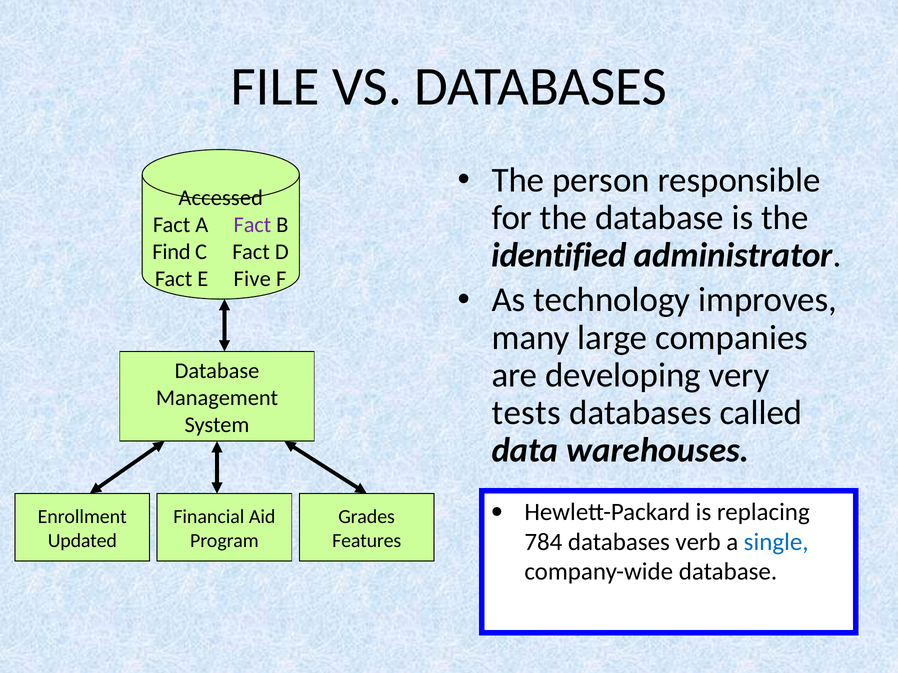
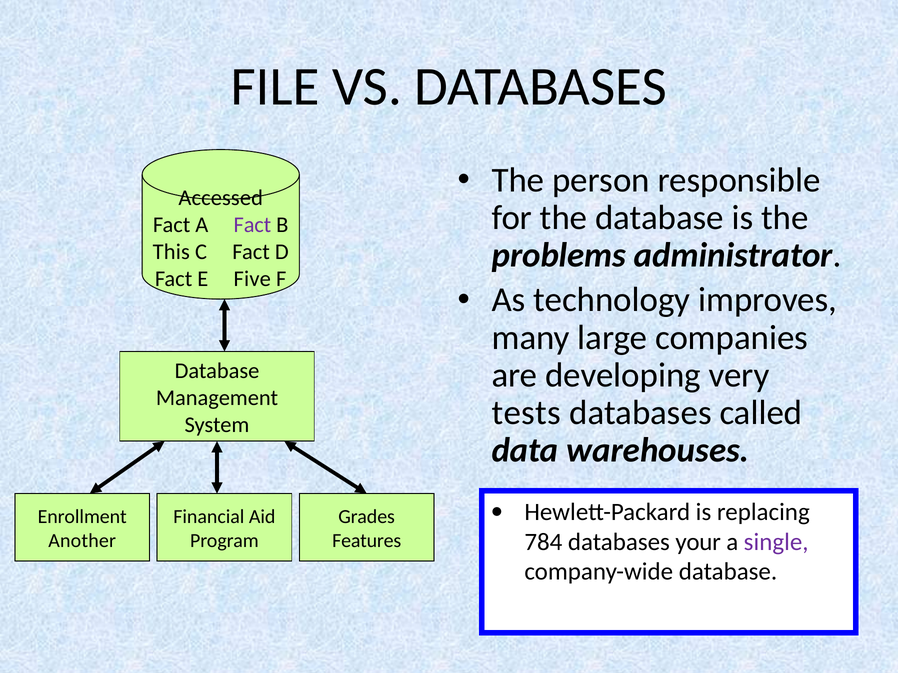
identified: identified -> problems
Find: Find -> This
verb: verb -> your
single colour: blue -> purple
Updated: Updated -> Another
